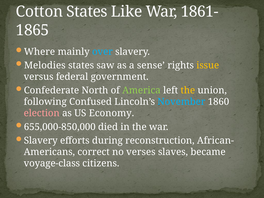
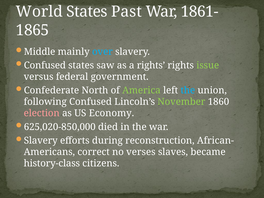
Cotton: Cotton -> World
Like: Like -> Past
Where: Where -> Middle
Melodies at (45, 65): Melodies -> Confused
a sense: sense -> rights
issue colour: yellow -> light green
the at (188, 90) colour: yellow -> light blue
November colour: light blue -> light green
655,000-850,000: 655,000-850,000 -> 625,020-850,000
voyage-class: voyage-class -> history-class
